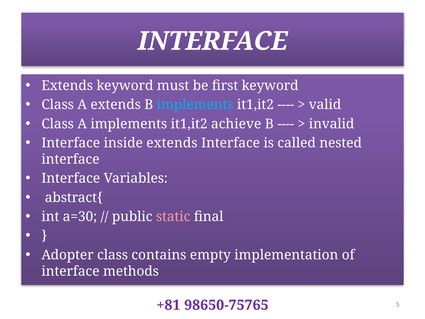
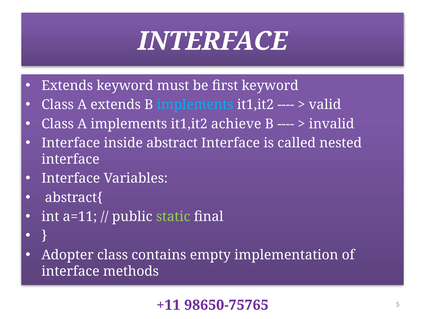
inside extends: extends -> abstract
a=30: a=30 -> a=11
static colour: pink -> light green
+81: +81 -> +11
